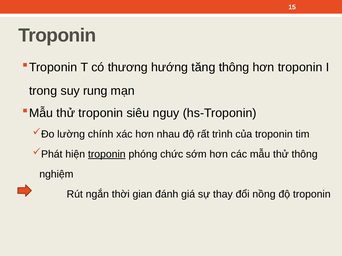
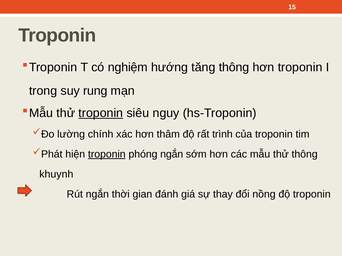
thương: thương -> nghiệm
troponin at (101, 113) underline: none -> present
nhau: nhau -> thâm
phóng chức: chức -> ngắn
nghiệm: nghiệm -> khuynh
